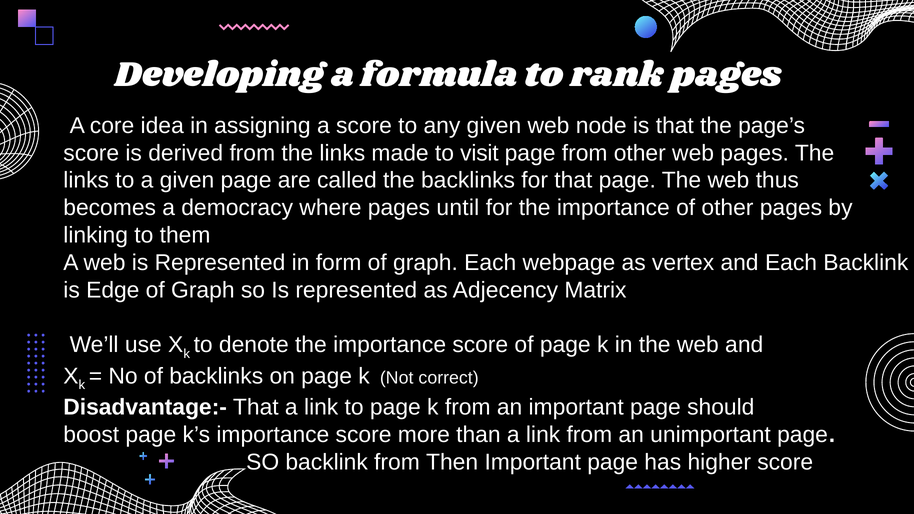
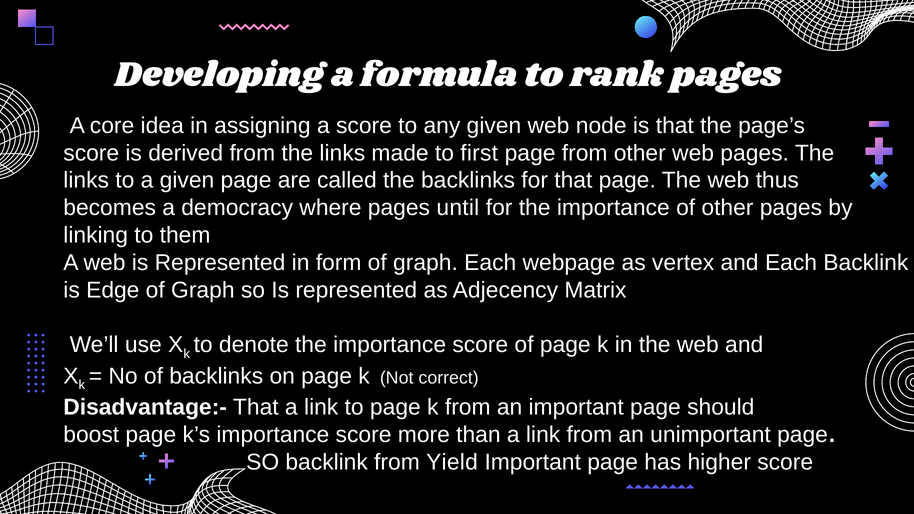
visit: visit -> first
Then: Then -> Yield
